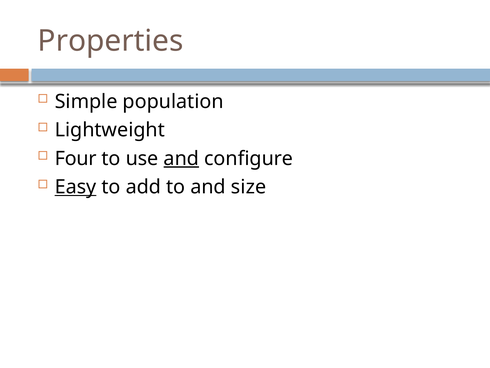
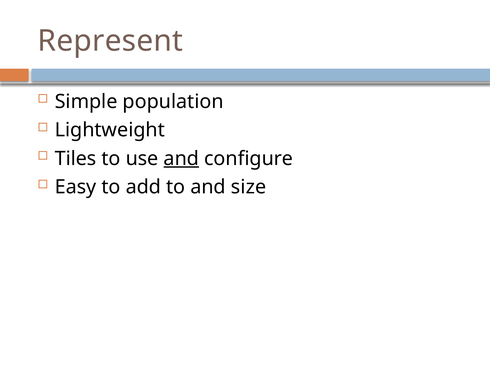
Properties: Properties -> Represent
Four: Four -> Tiles
Easy underline: present -> none
